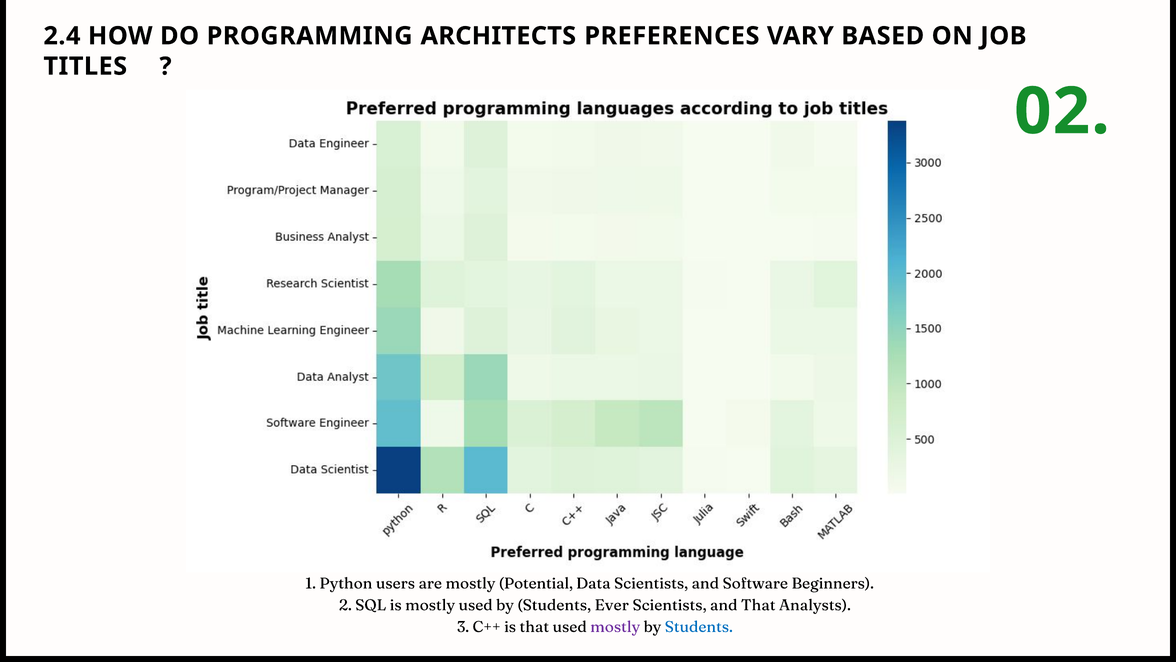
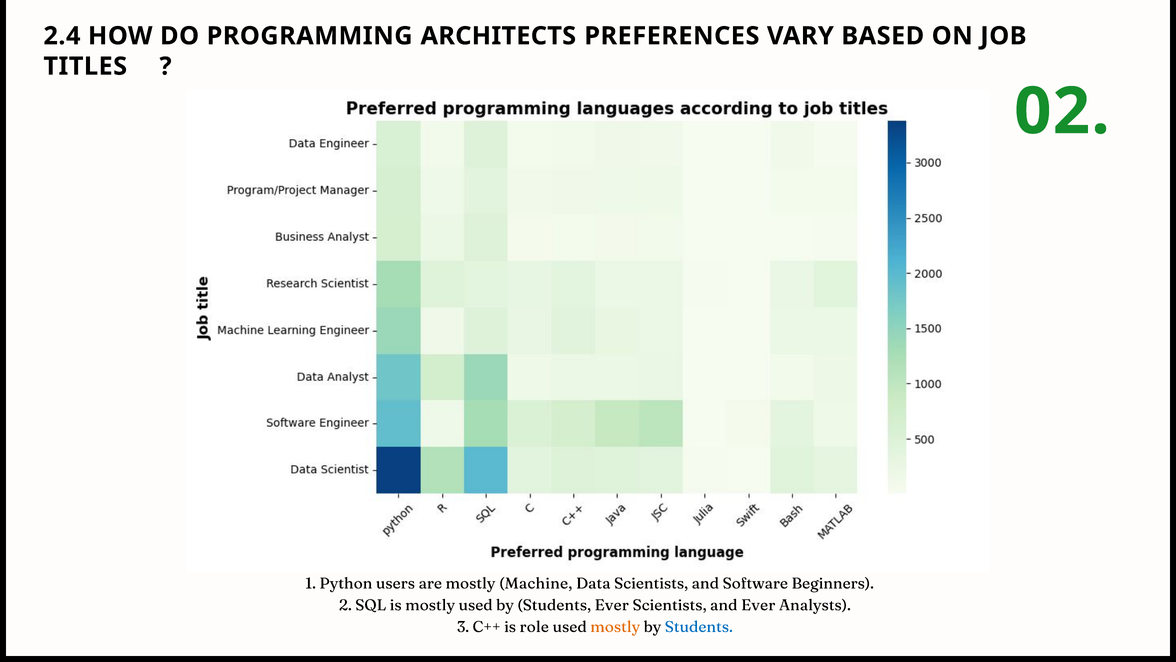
Potential: Potential -> Machine
and That: That -> Ever
is that: that -> role
mostly at (615, 626) colour: purple -> orange
